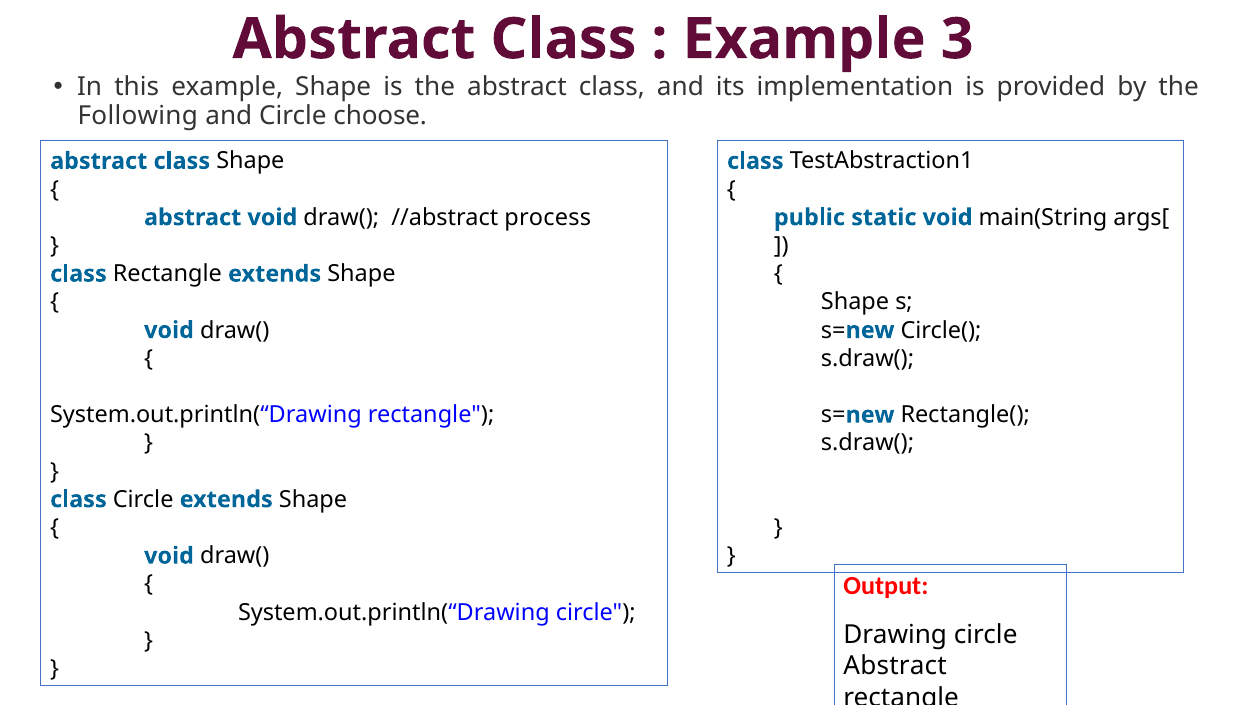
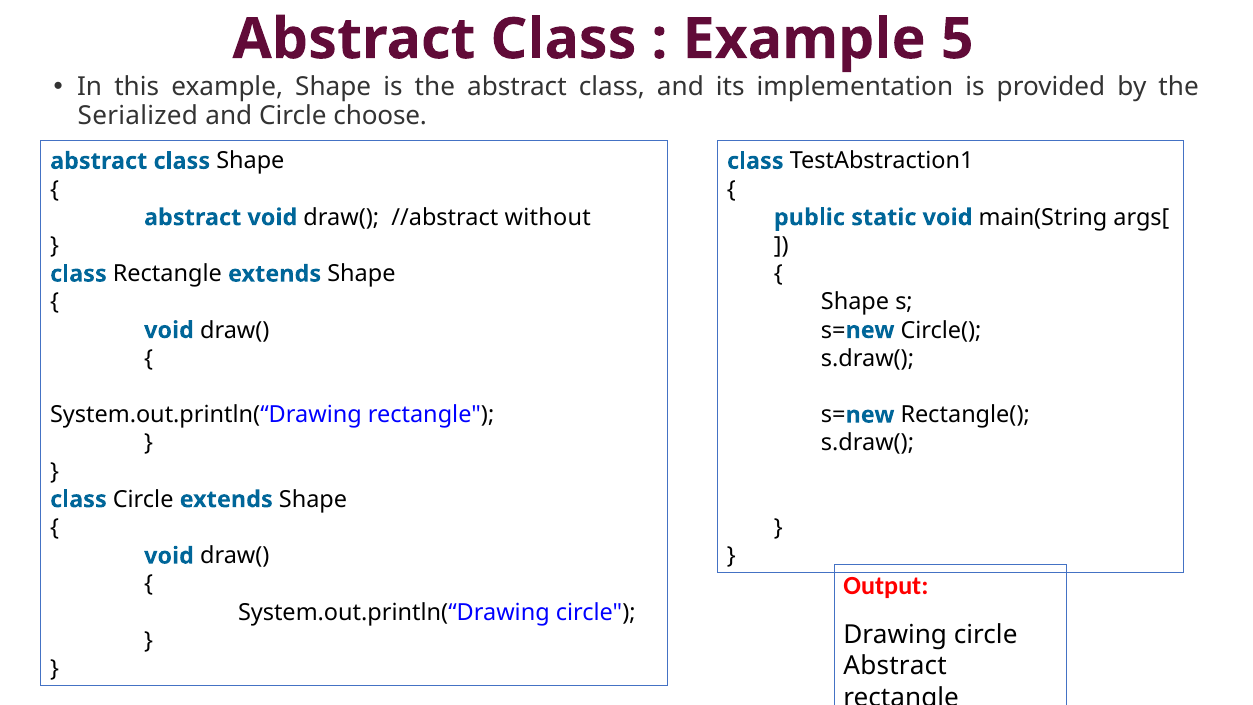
3: 3 -> 5
Following: Following -> Serialized
process: process -> without
